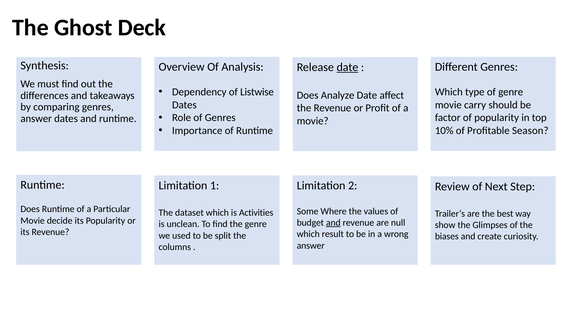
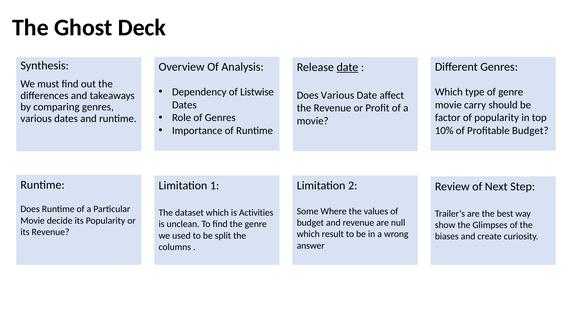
Does Analyze: Analyze -> Various
answer at (36, 119): answer -> various
Profitable Season: Season -> Budget
and at (333, 222) underline: present -> none
